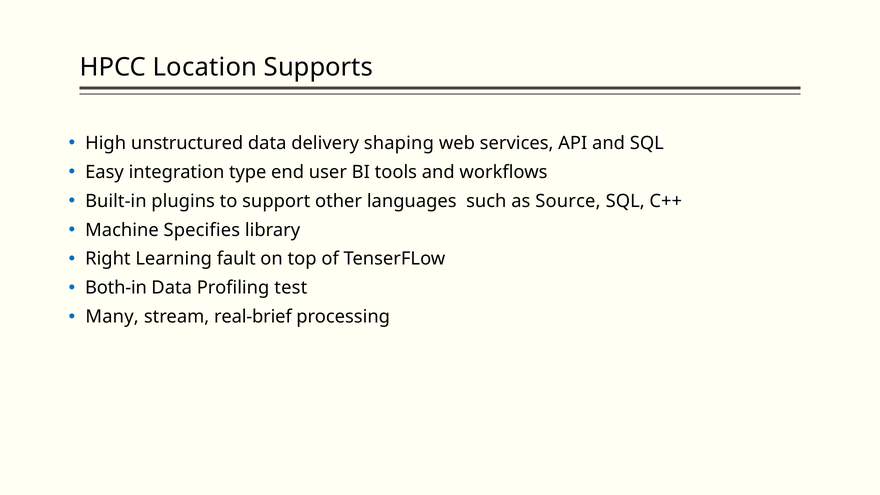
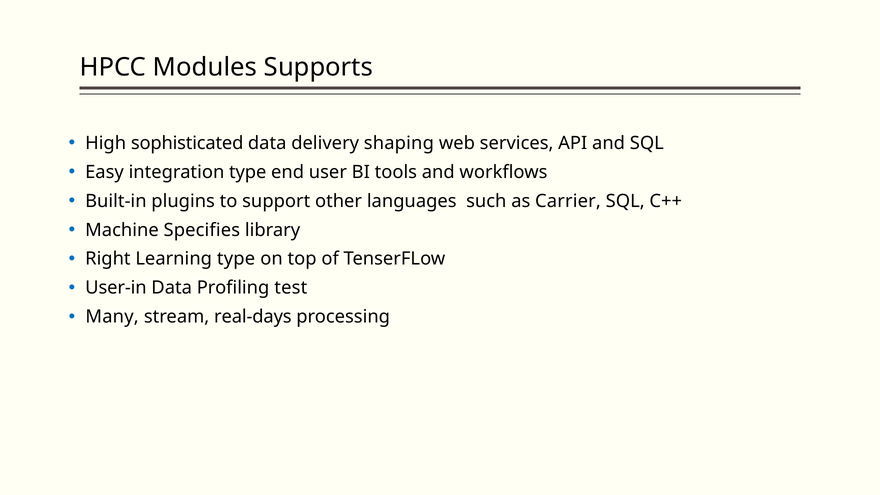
Location: Location -> Modules
unstructured: unstructured -> sophisticated
Source: Source -> Carrier
Learning fault: fault -> type
Both-in: Both-in -> User-in
real-brief: real-brief -> real-days
